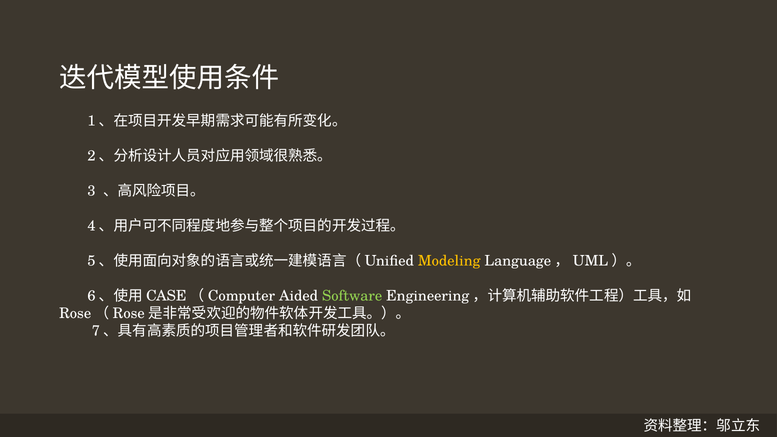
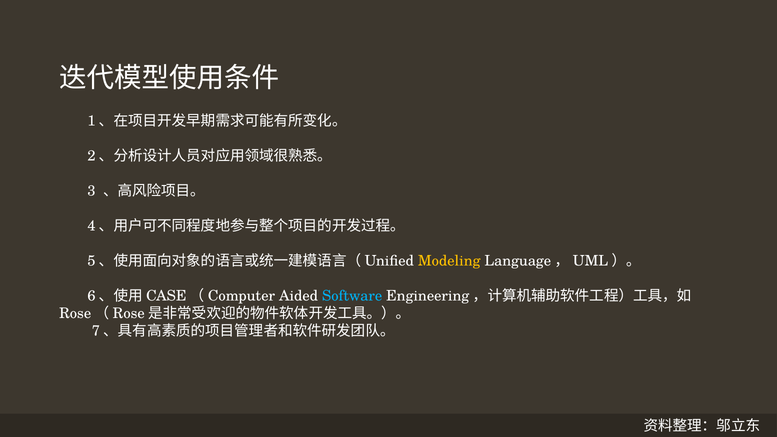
Software colour: light green -> light blue
